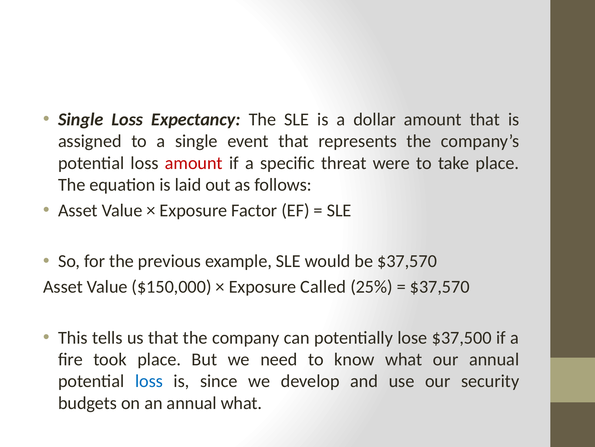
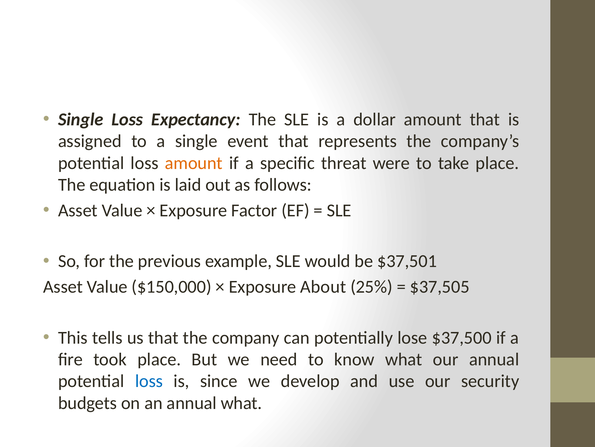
amount at (194, 163) colour: red -> orange
be $37,570: $37,570 -> $37,501
Called: Called -> About
$37,570 at (440, 286): $37,570 -> $37,505
